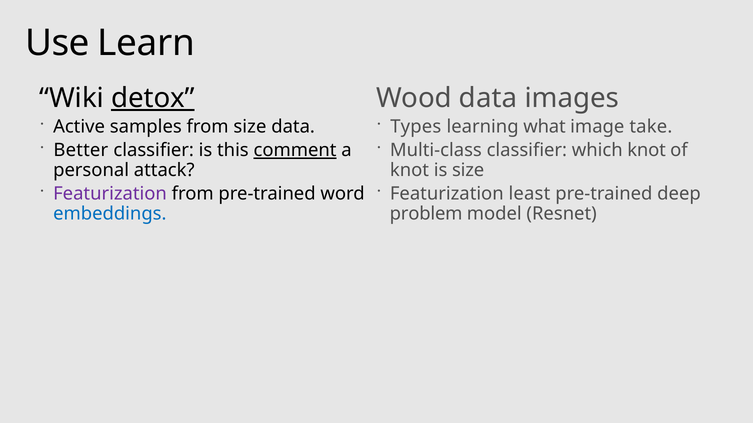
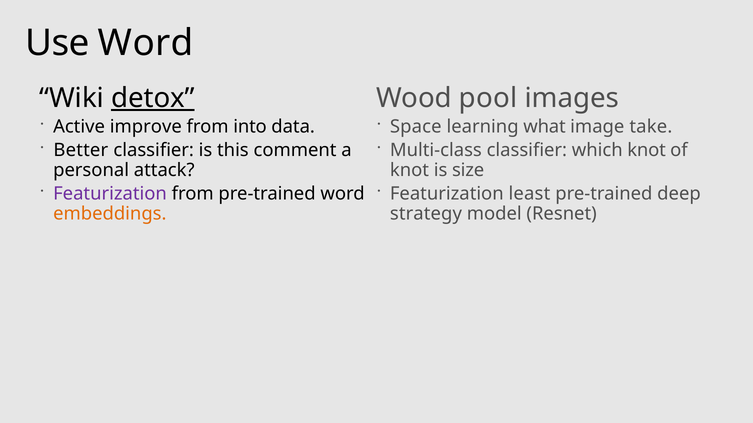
Use Learn: Learn -> Word
Wood data: data -> pool
samples: samples -> improve
from size: size -> into
Types: Types -> Space
comment underline: present -> none
embeddings colour: blue -> orange
problem: problem -> strategy
